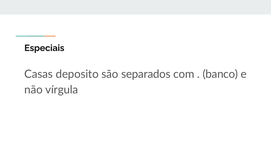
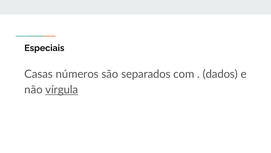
deposito: deposito -> números
banco: banco -> dados
vírgula underline: none -> present
